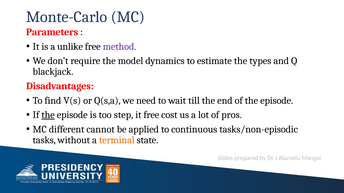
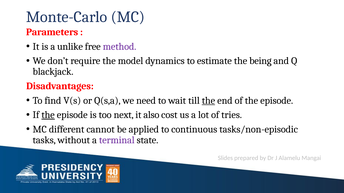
types: types -> being
the at (208, 101) underline: none -> present
step: step -> next
it free: free -> also
pros: pros -> tries
terminal colour: orange -> purple
